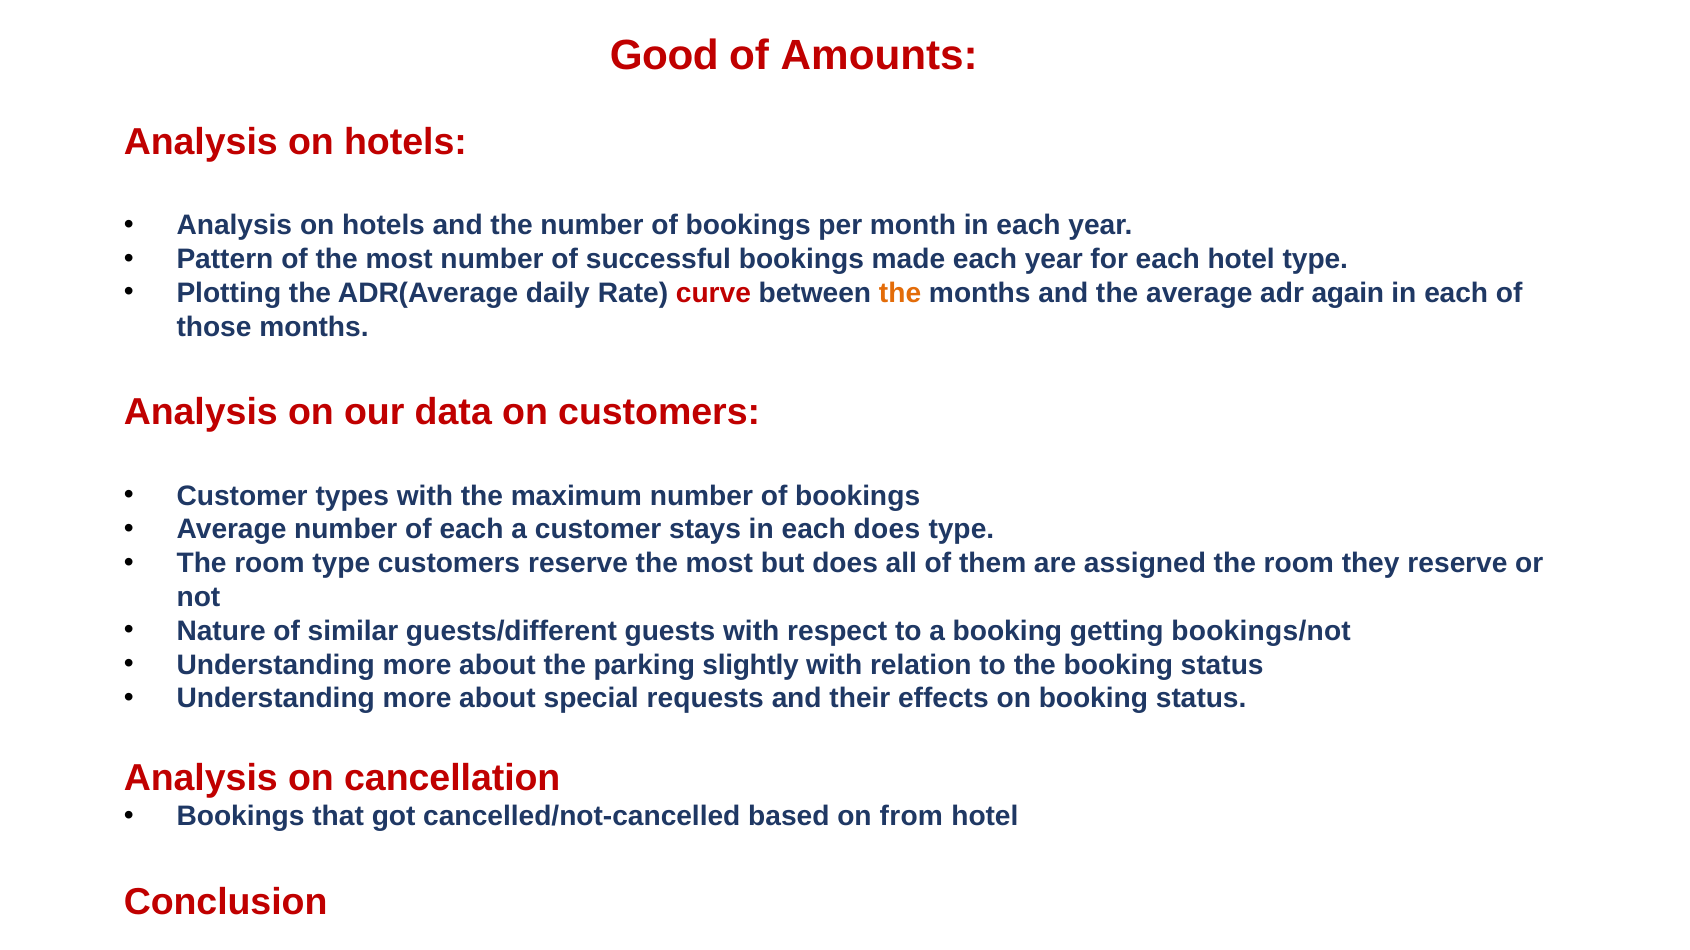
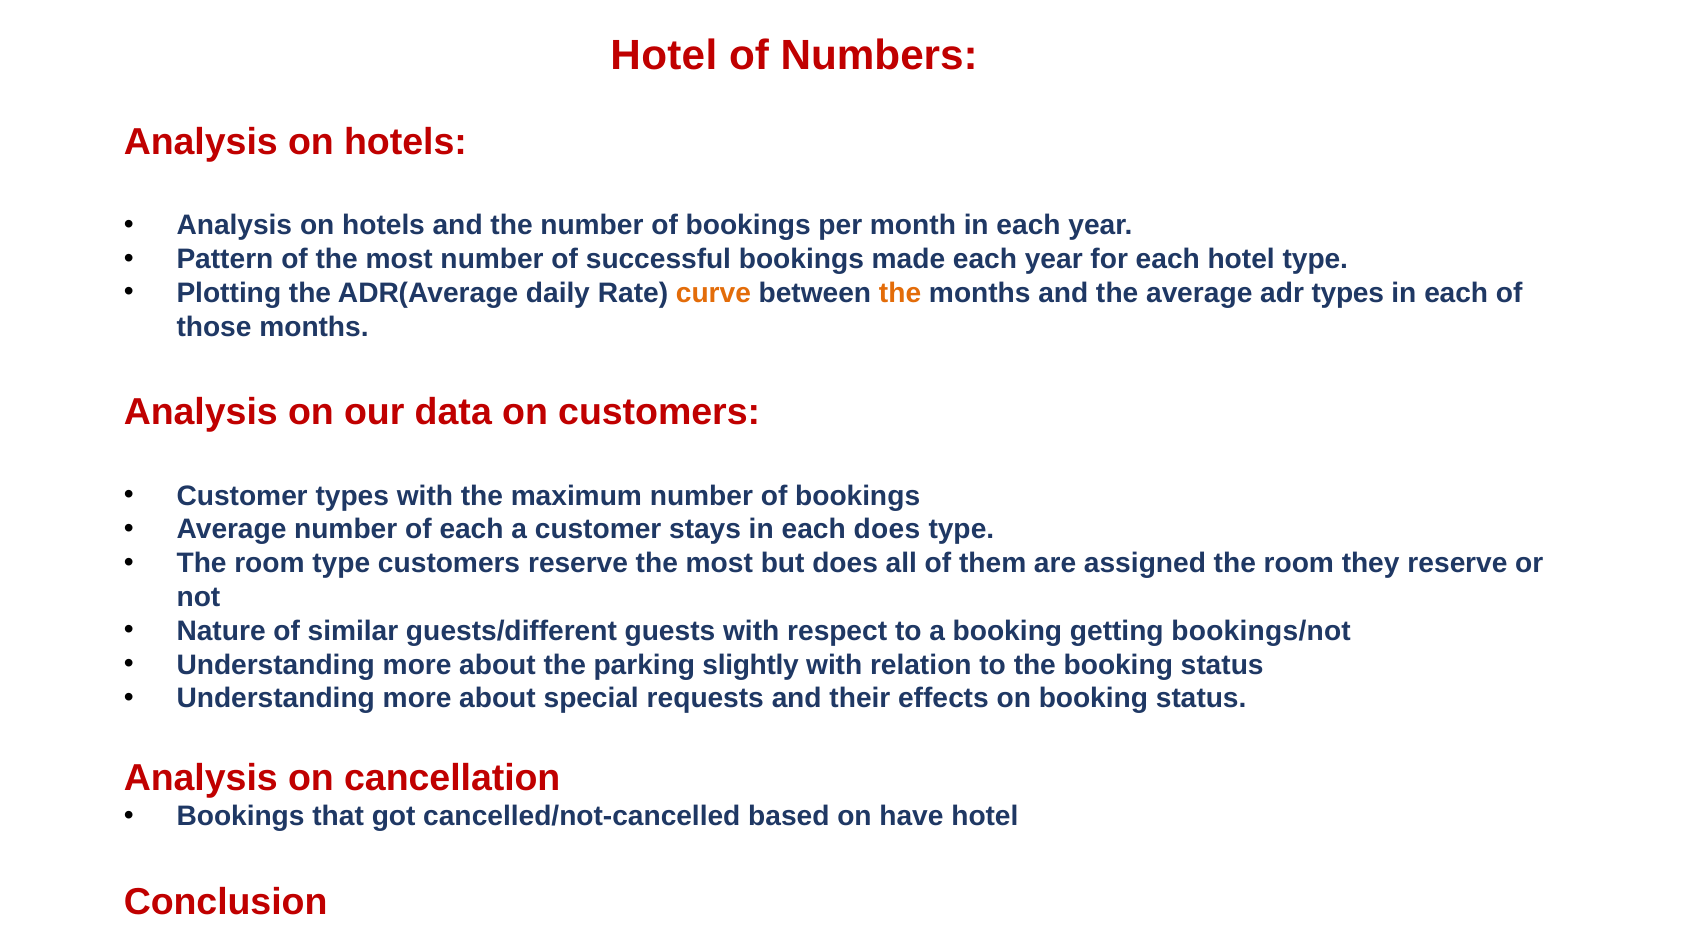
Good at (664, 56): Good -> Hotel
Amounts: Amounts -> Numbers
curve colour: red -> orange
adr again: again -> types
from: from -> have
